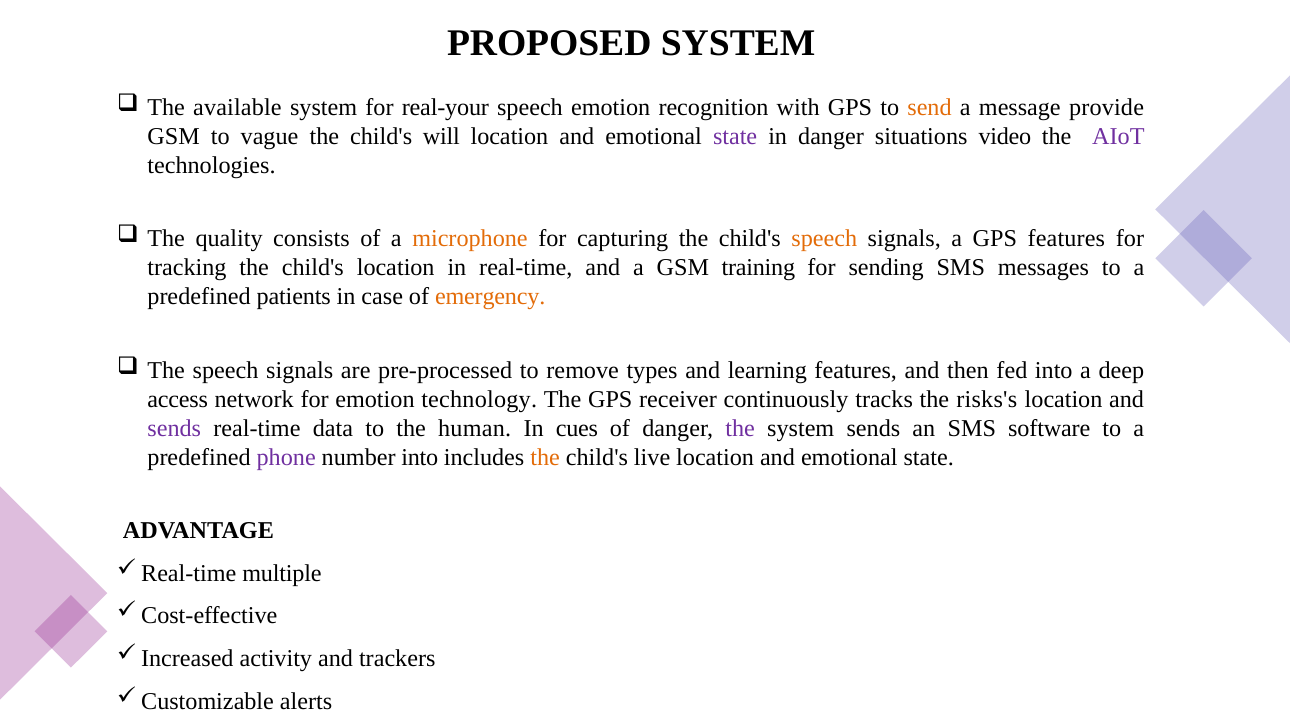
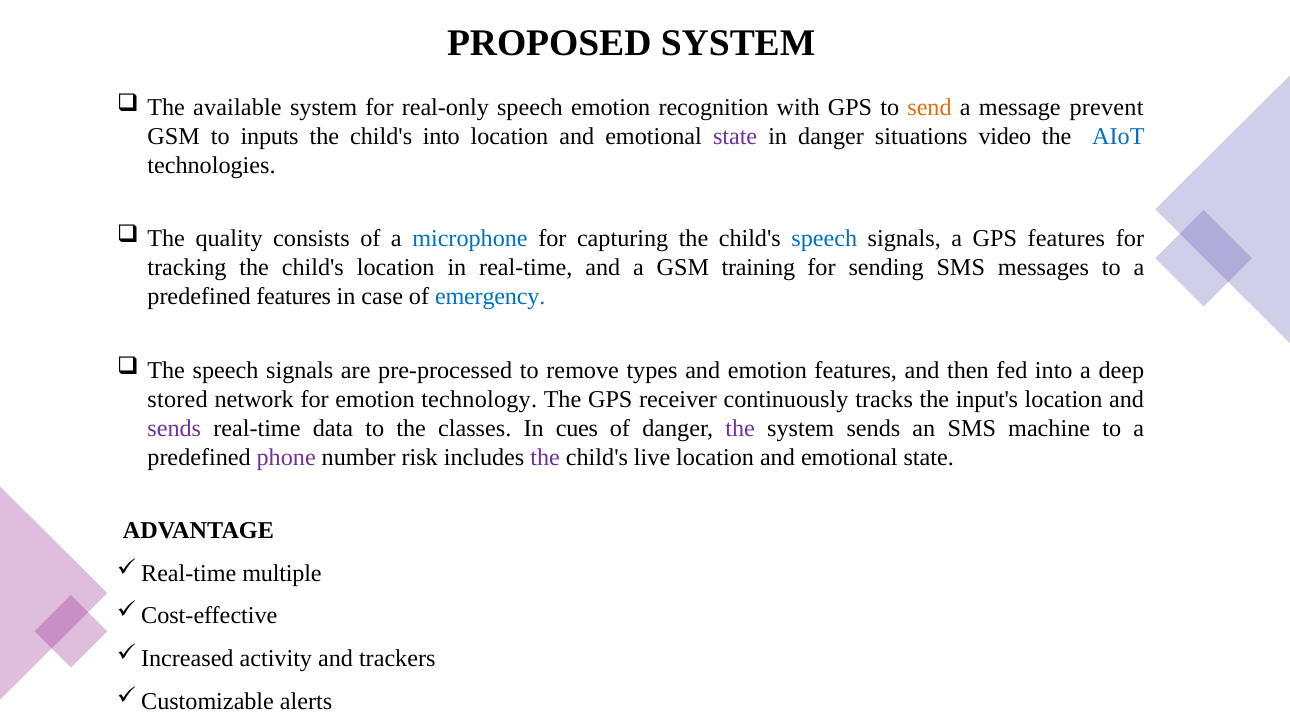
real-your: real-your -> real-only
provide: provide -> prevent
vague: vague -> inputs
child's will: will -> into
AIoT colour: purple -> blue
microphone colour: orange -> blue
speech at (824, 239) colour: orange -> blue
predefined patients: patients -> features
emergency colour: orange -> blue
and learning: learning -> emotion
access: access -> stored
risks's: risks's -> input's
human: human -> classes
software: software -> machine
number into: into -> risk
the at (545, 457) colour: orange -> purple
